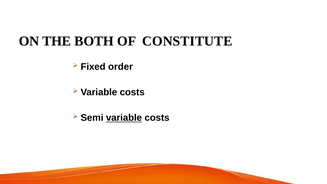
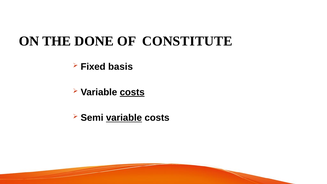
BOTH: BOTH -> DONE
order: order -> basis
costs at (132, 92) underline: none -> present
